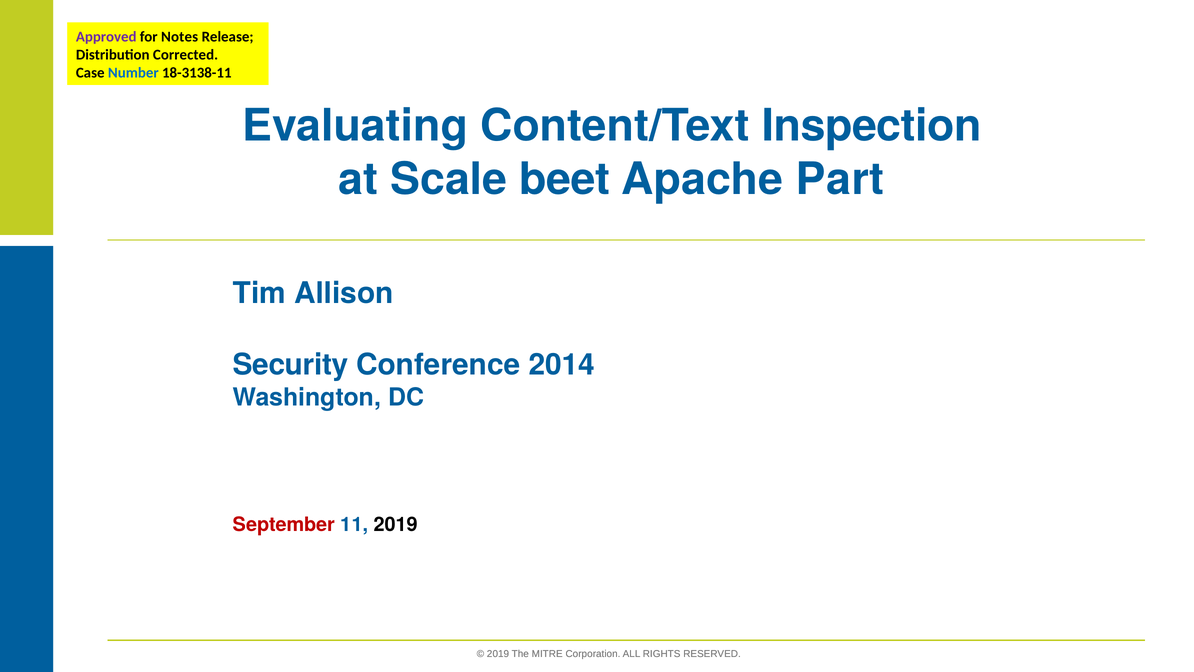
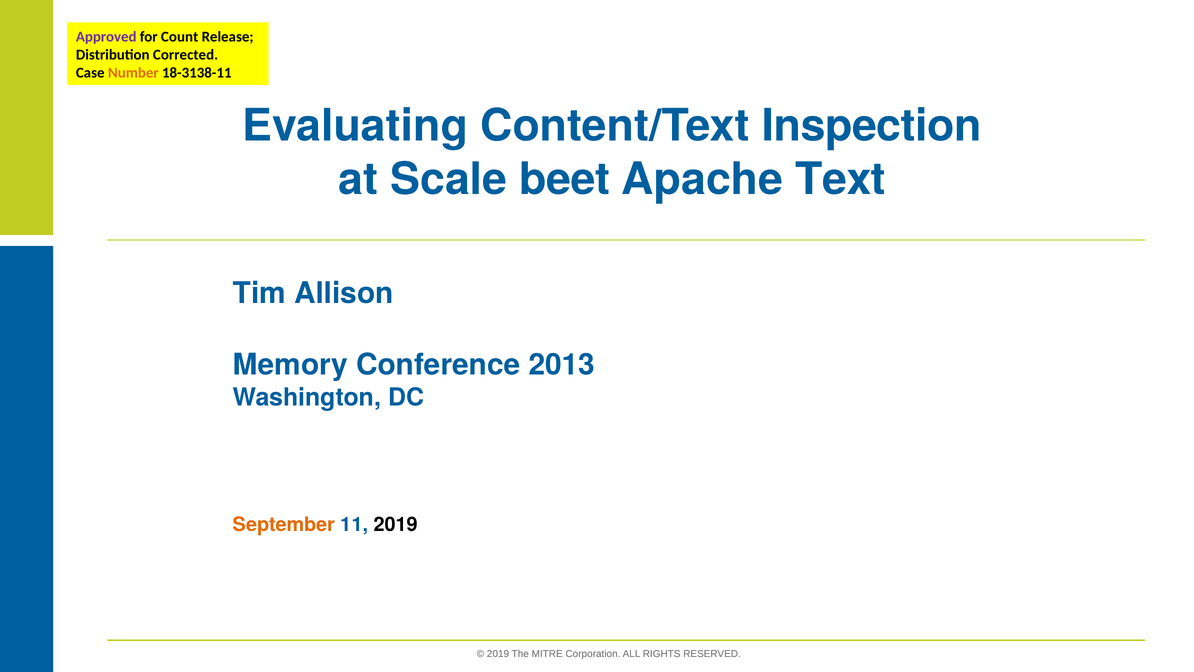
Notes: Notes -> Count
Number colour: blue -> orange
Part: Part -> Text
Security: Security -> Memory
2014: 2014 -> 2013
September colour: red -> orange
